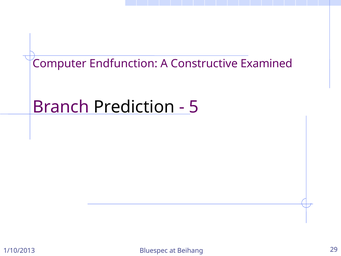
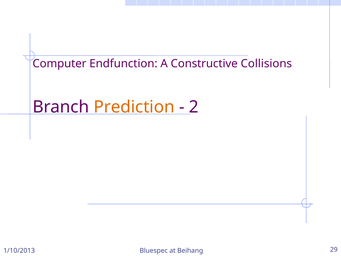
Examined: Examined -> Collisions
Prediction colour: black -> orange
5: 5 -> 2
